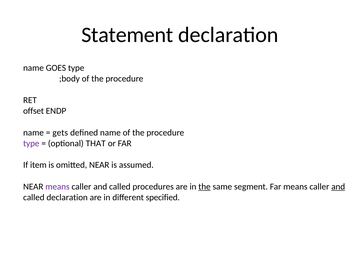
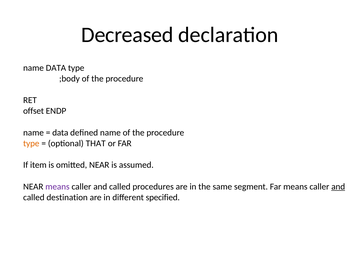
Statement: Statement -> Decreased
name GOES: GOES -> DATA
gets at (60, 133): gets -> data
type at (31, 143) colour: purple -> orange
the at (204, 187) underline: present -> none
called declaration: declaration -> destination
